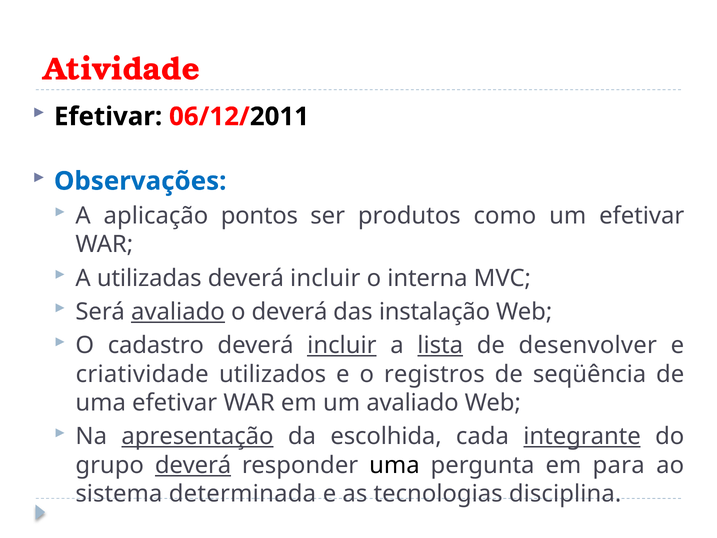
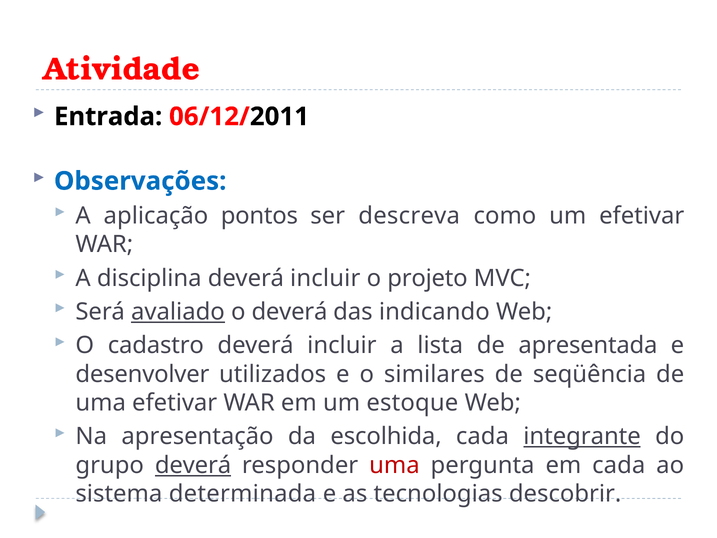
Efetivar at (108, 117): Efetivar -> Entrada
produtos: produtos -> descreva
utilizadas: utilizadas -> disciplina
interna: interna -> projeto
instalação: instalação -> indicando
incluir at (342, 345) underline: present -> none
lista underline: present -> none
desenvolver: desenvolver -> apresentada
criatividade: criatividade -> desenvolver
registros: registros -> similares
um avaliado: avaliado -> estoque
apresentação underline: present -> none
uma at (394, 465) colour: black -> red
em para: para -> cada
disciplina: disciplina -> descobrir
